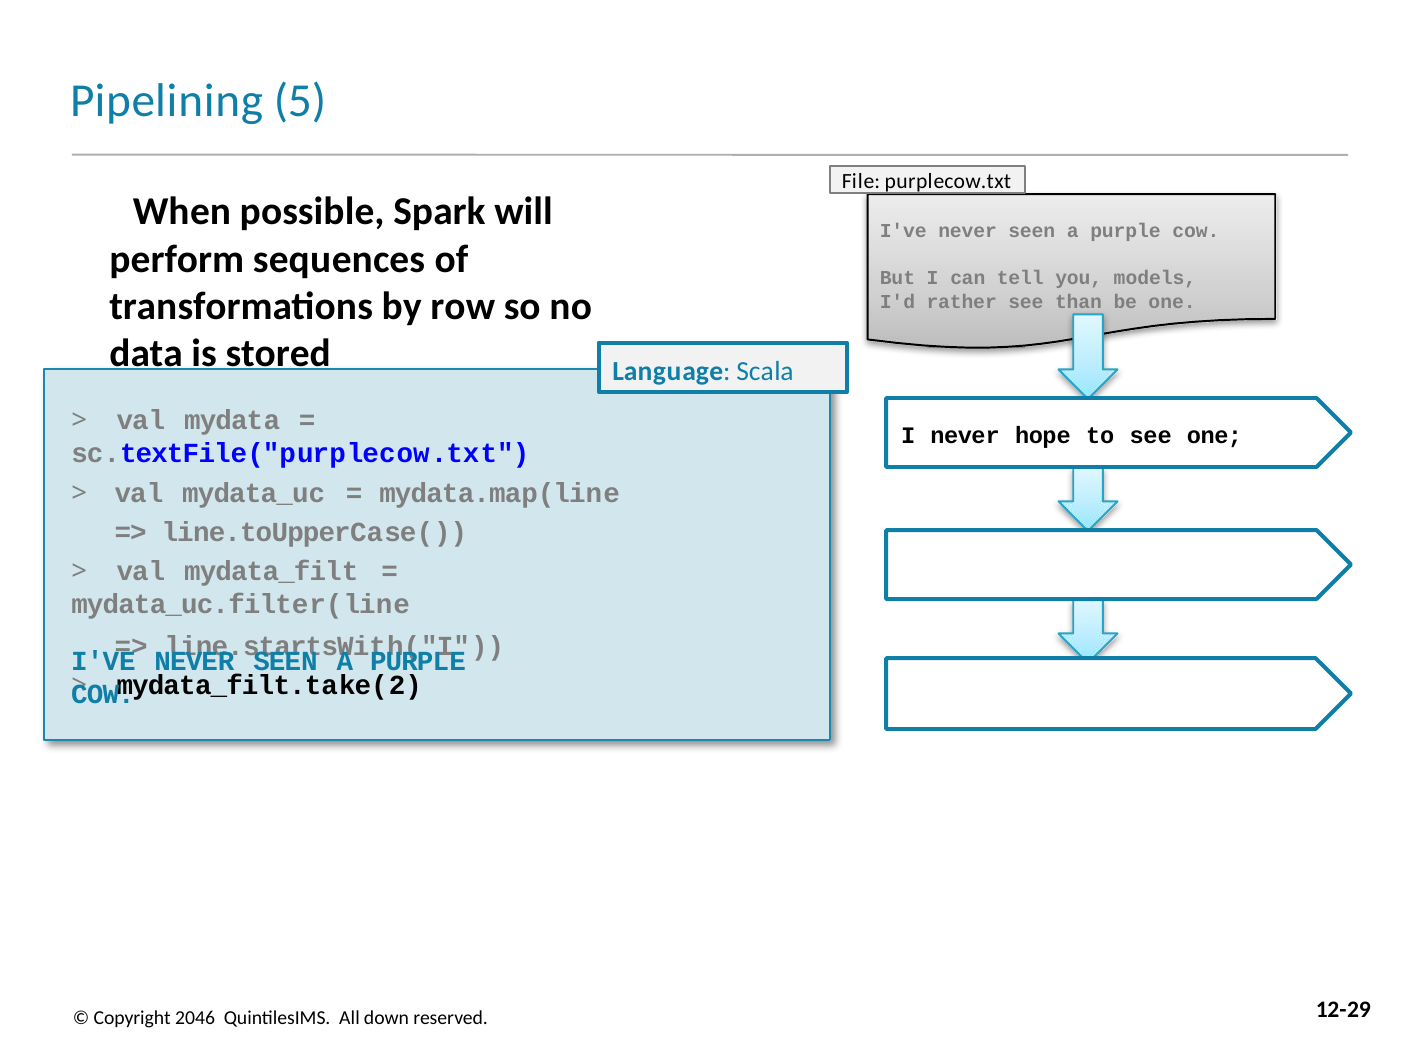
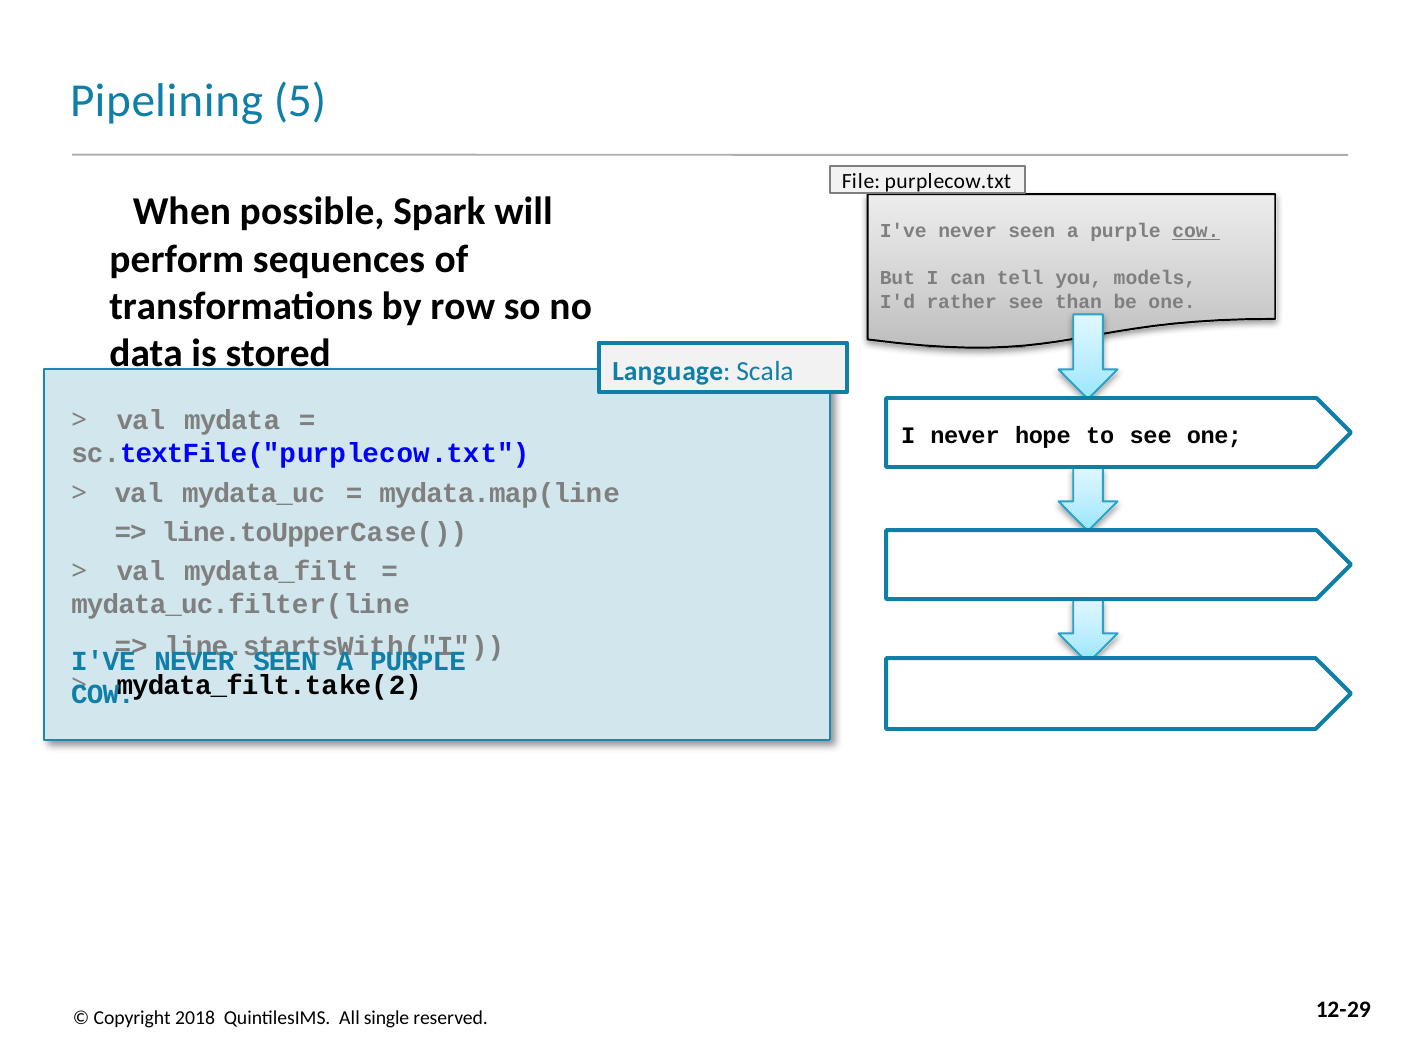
cow at (1196, 231) underline: none -> present
2046: 2046 -> 2018
down: down -> single
